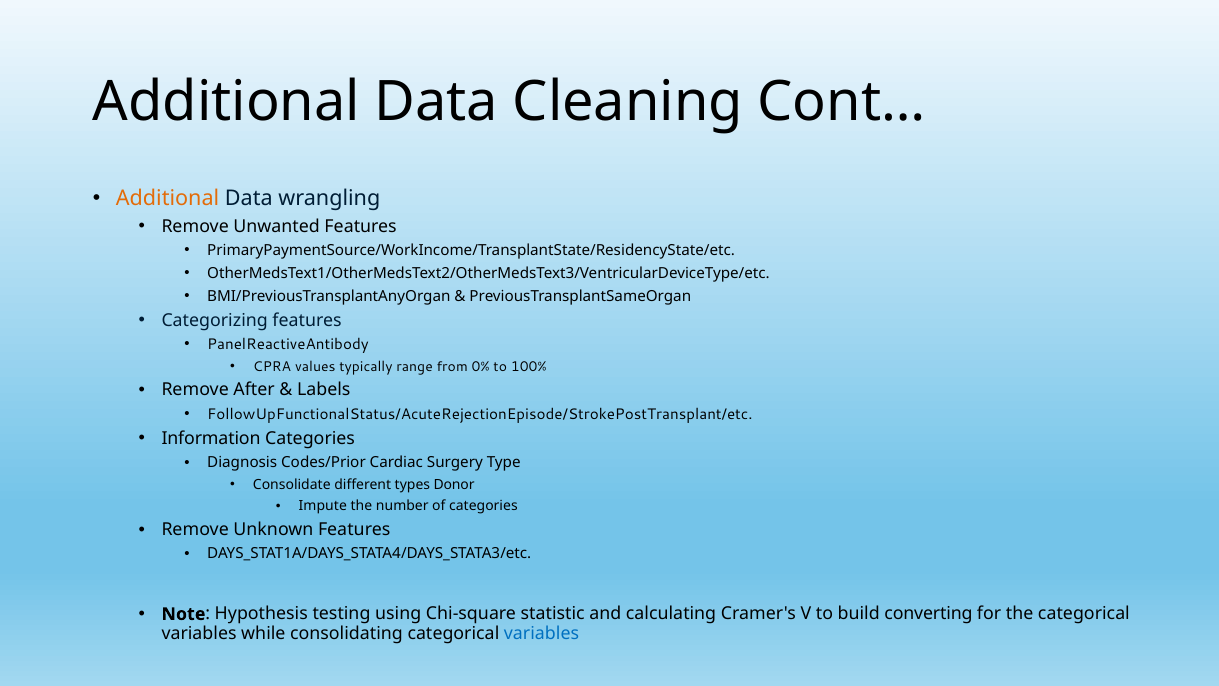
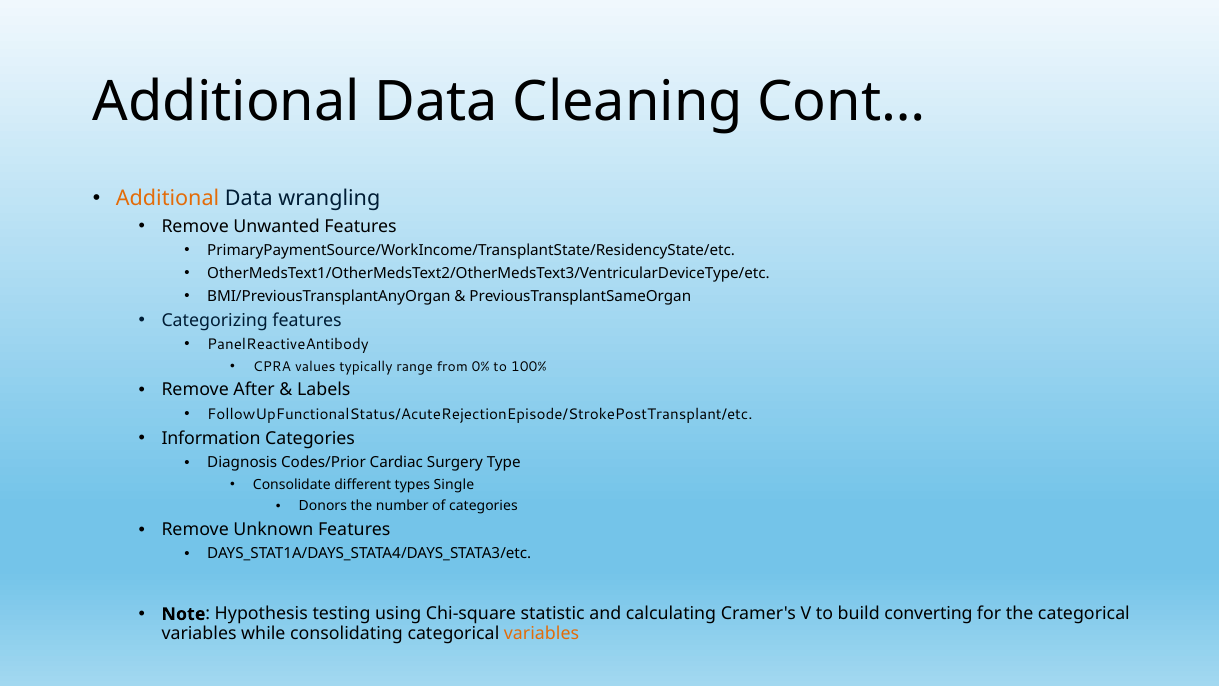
Donor: Donor -> Single
Impute: Impute -> Donors
variables at (542, 633) colour: blue -> orange
